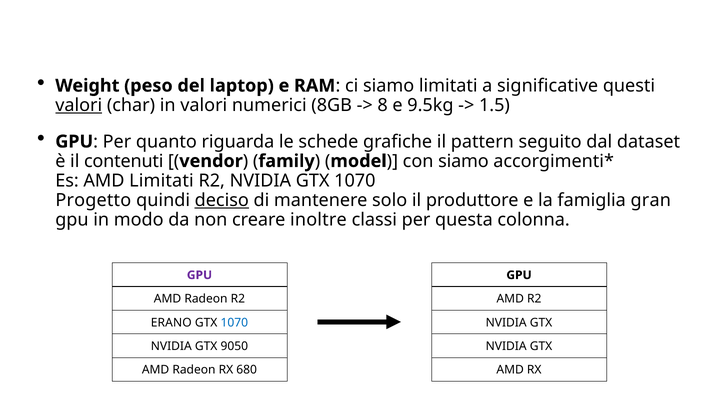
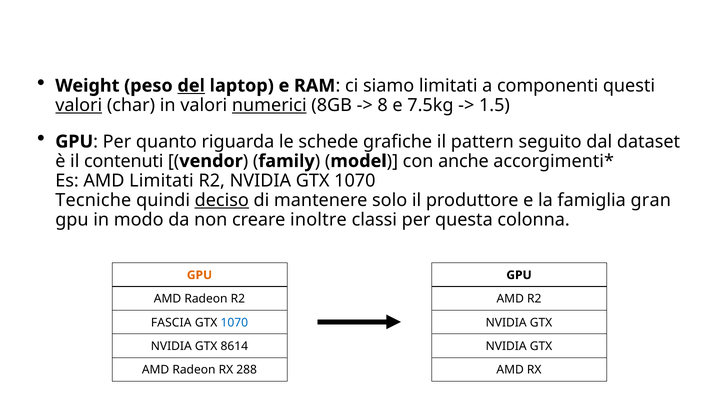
del underline: none -> present
significative: significative -> componenti
numerici underline: none -> present
9.5kg: 9.5kg -> 7.5kg
con siamo: siamo -> anche
Progetto: Progetto -> Tecniche
GPU at (199, 275) colour: purple -> orange
ERANO: ERANO -> FASCIA
9050: 9050 -> 8614
680: 680 -> 288
